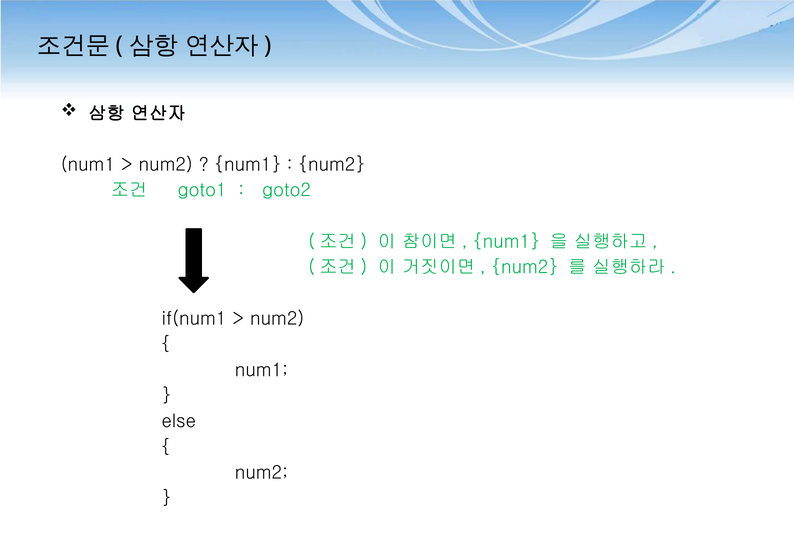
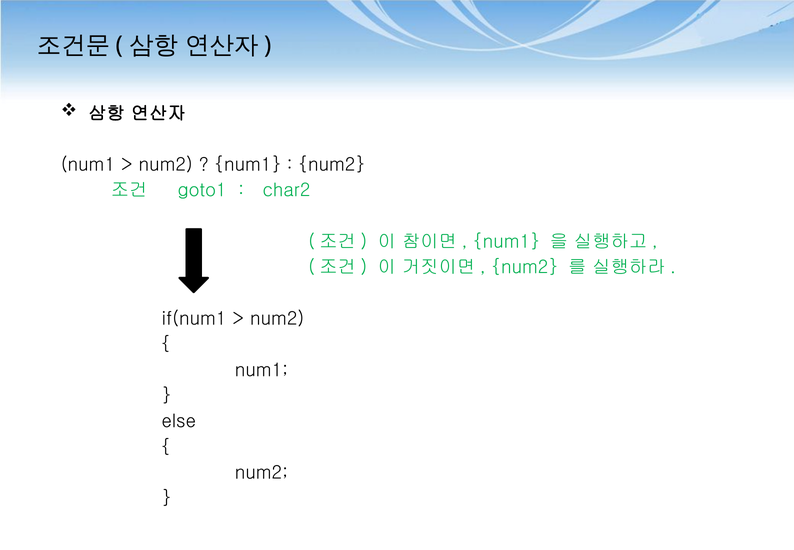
goto2: goto2 -> char2
